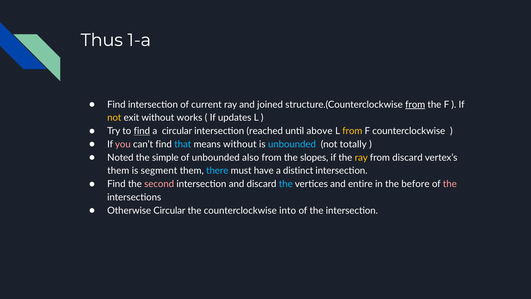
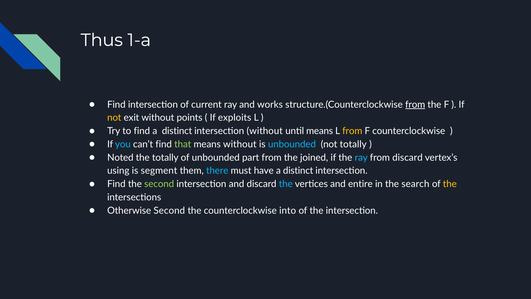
joined: joined -> works
works: works -> points
updates: updates -> exploits
find at (142, 131) underline: present -> none
circular at (177, 131): circular -> distinct
intersection reached: reached -> without
until above: above -> means
you colour: pink -> light blue
that colour: light blue -> light green
the simple: simple -> totally
also: also -> part
slopes: slopes -> joined
ray at (361, 157) colour: yellow -> light blue
them at (118, 171): them -> using
second at (159, 184) colour: pink -> light green
before: before -> search
the at (450, 184) colour: pink -> yellow
Otherwise Circular: Circular -> Second
